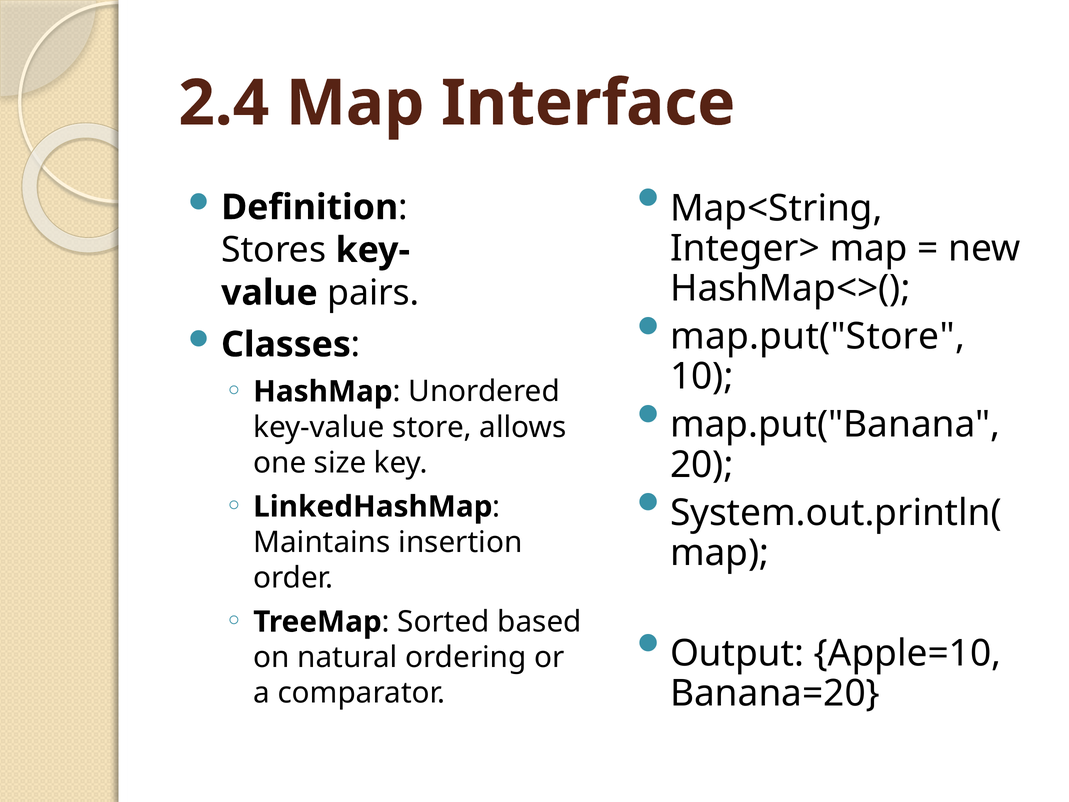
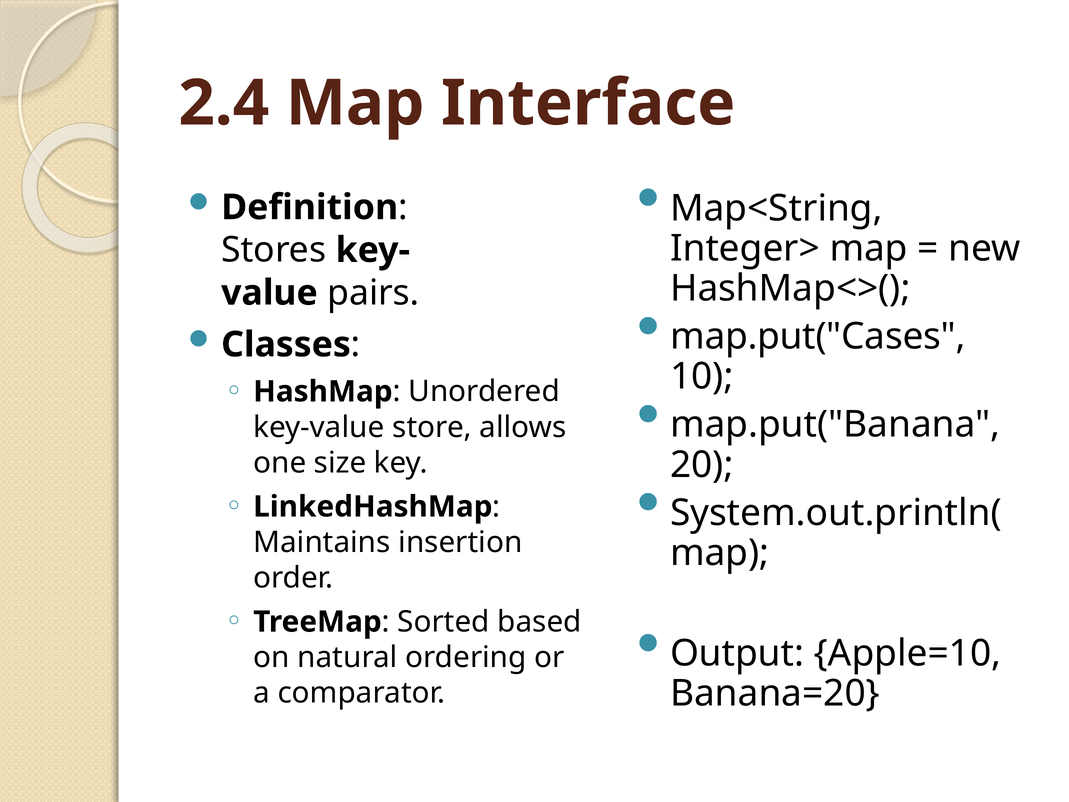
map.put("Store: map.put("Store -> map.put("Cases
